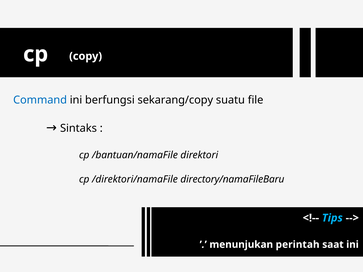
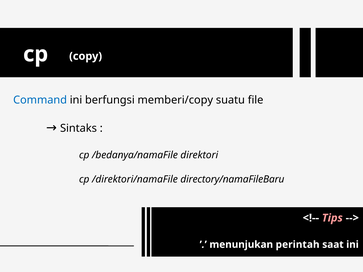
sekarang/copy: sekarang/copy -> memberi/copy
/bantuan/namaFile: /bantuan/namaFile -> /bedanya/namaFile
Tips colour: light blue -> pink
